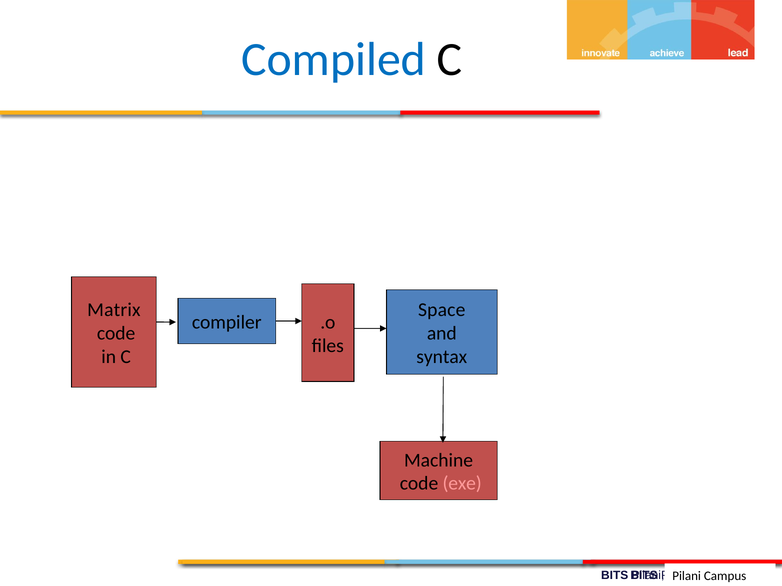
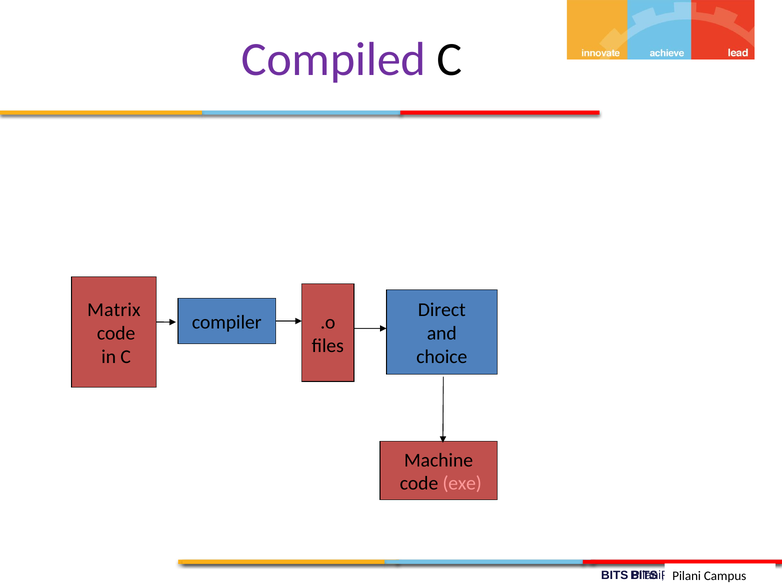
Compiled colour: blue -> purple
Space: Space -> Direct
syntax: syntax -> choice
